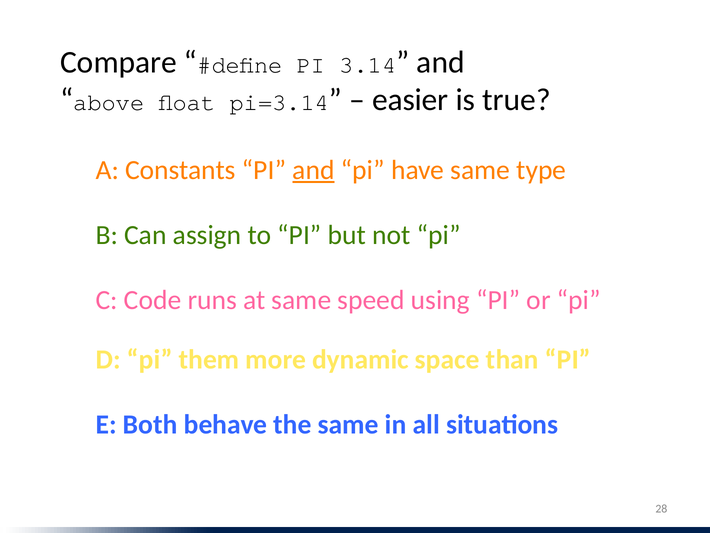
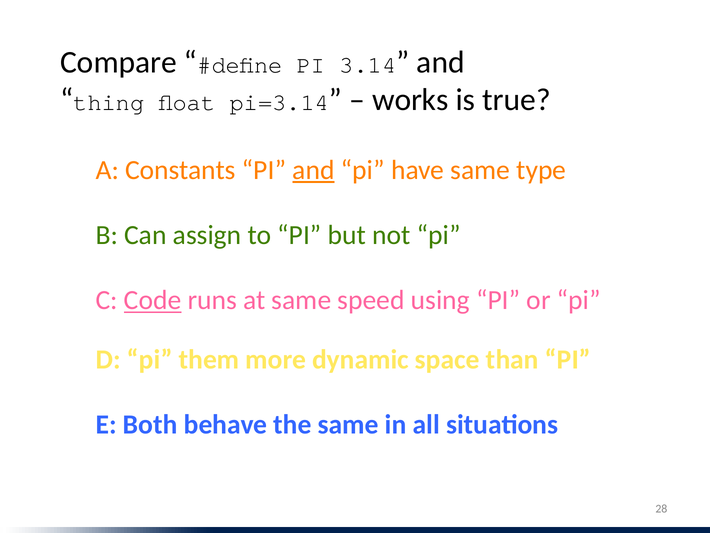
above: above -> thing
easier: easier -> works
Code underline: none -> present
